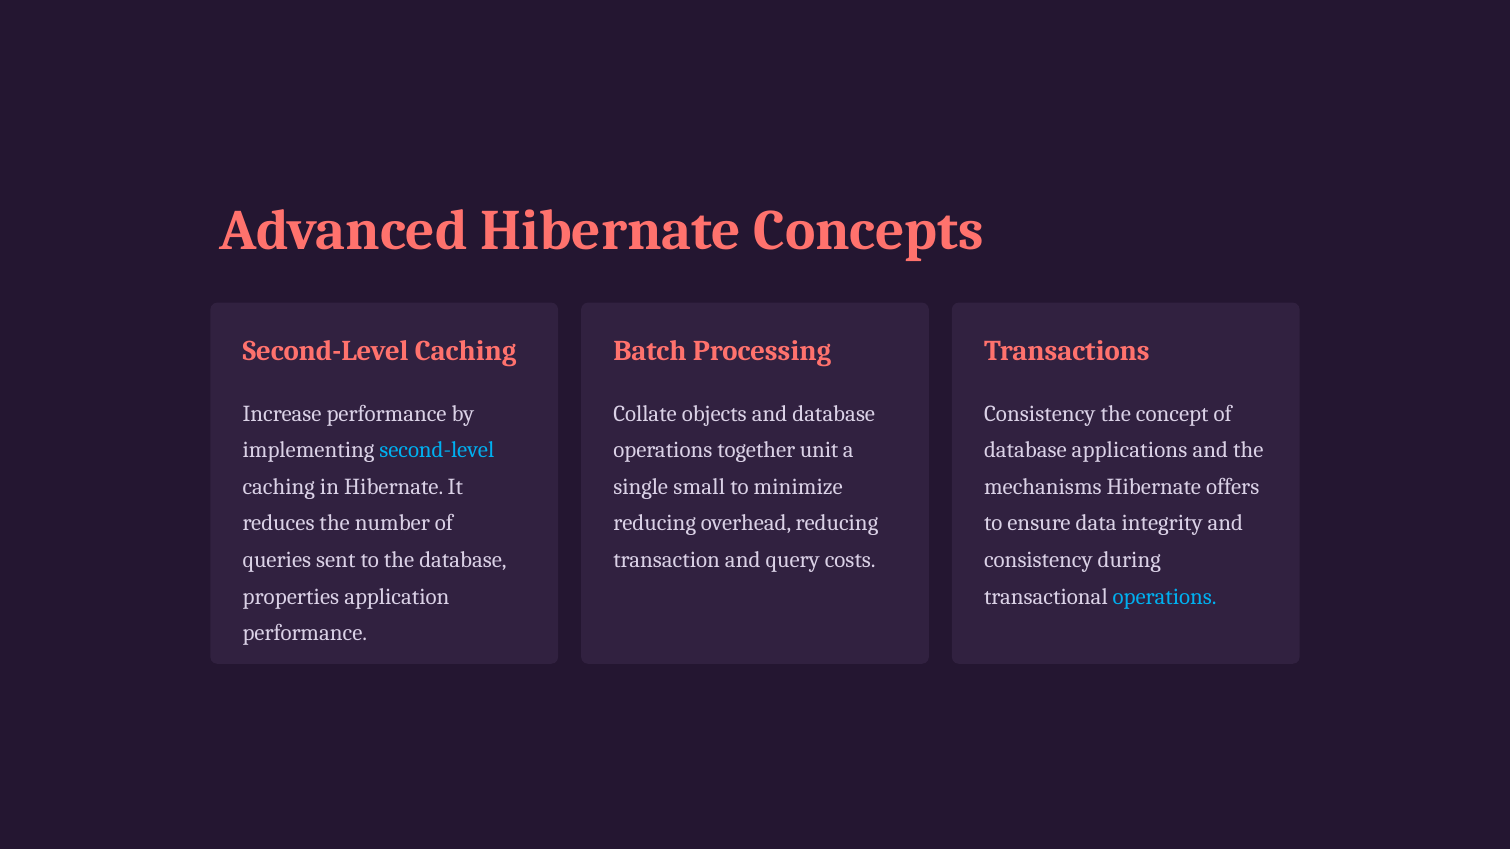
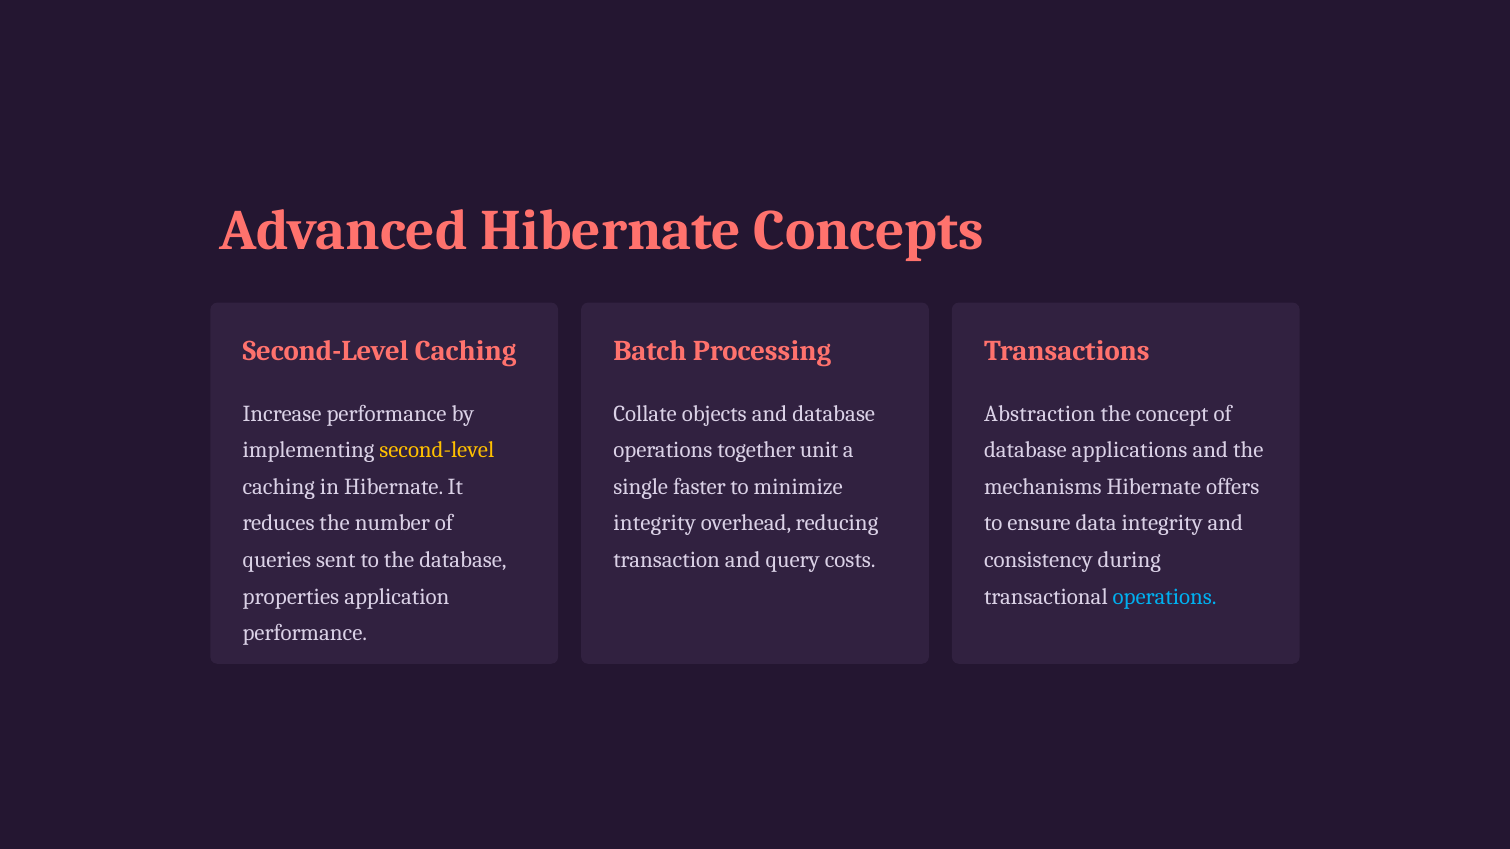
Consistency at (1040, 414): Consistency -> Abstraction
second-level at (437, 450) colour: light blue -> yellow
small: small -> faster
reducing at (655, 524): reducing -> integrity
